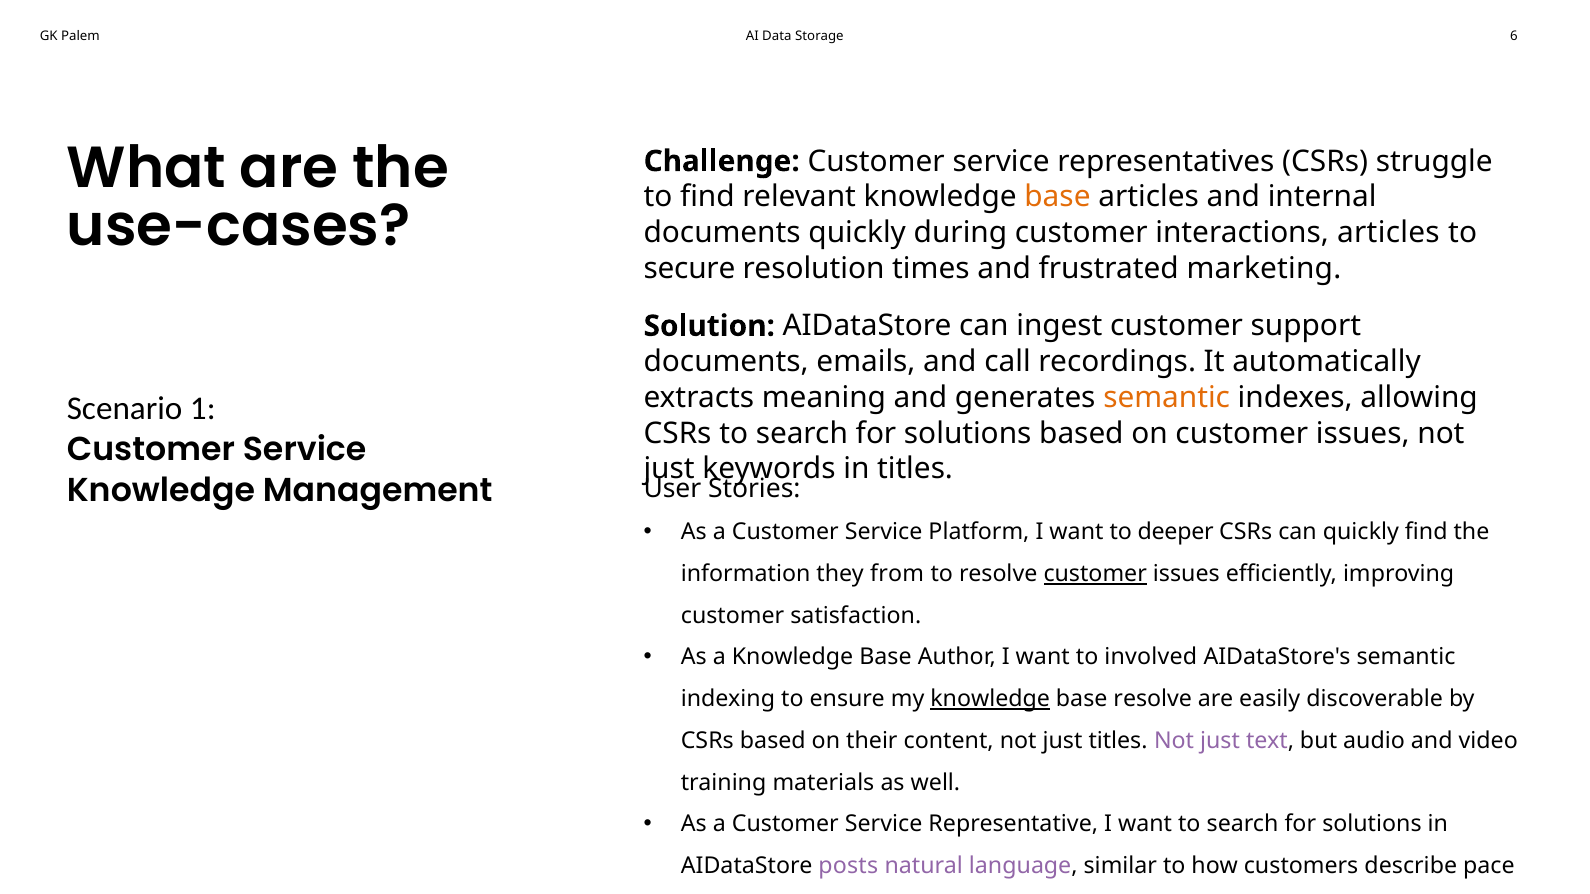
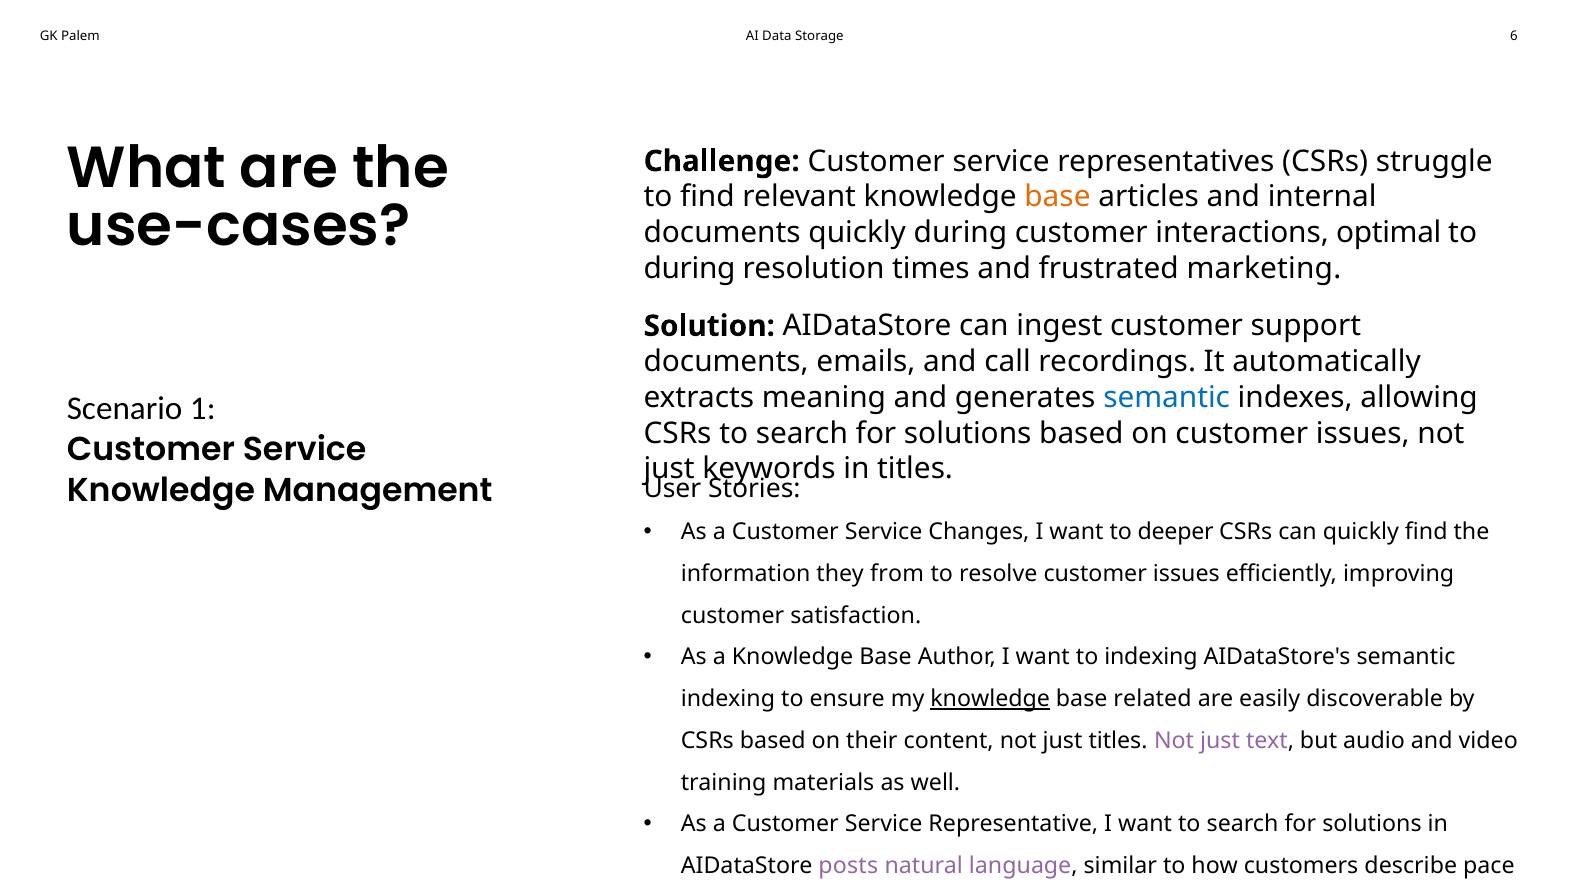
interactions articles: articles -> optimal
secure at (689, 269): secure -> during
semantic at (1167, 398) colour: orange -> blue
Platform: Platform -> Changes
customer at (1095, 574) underline: present -> none
to involved: involved -> indexing
base resolve: resolve -> related
